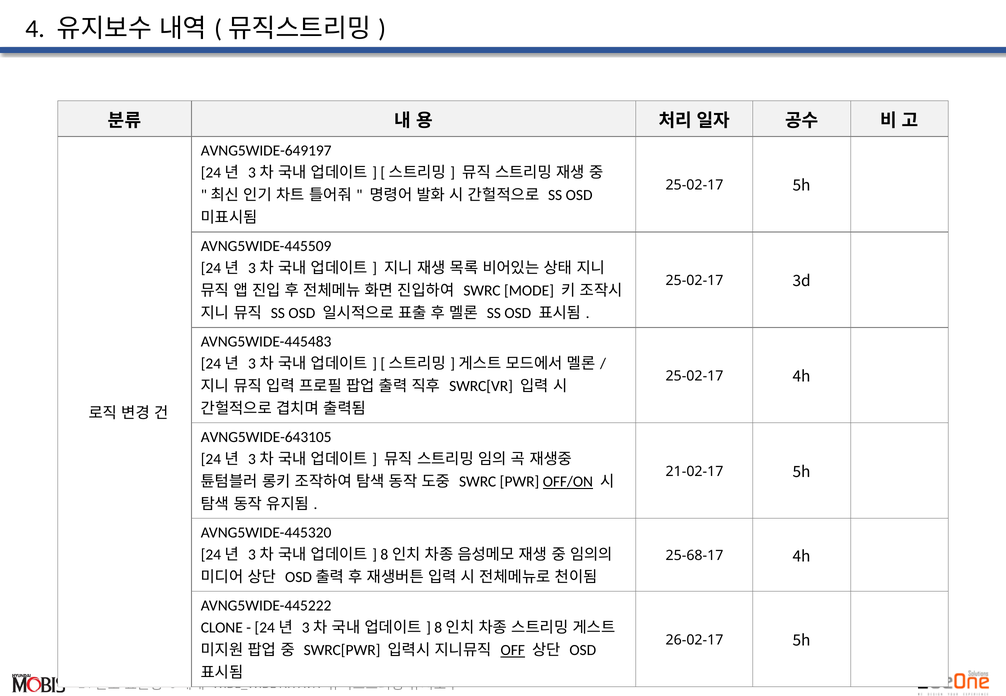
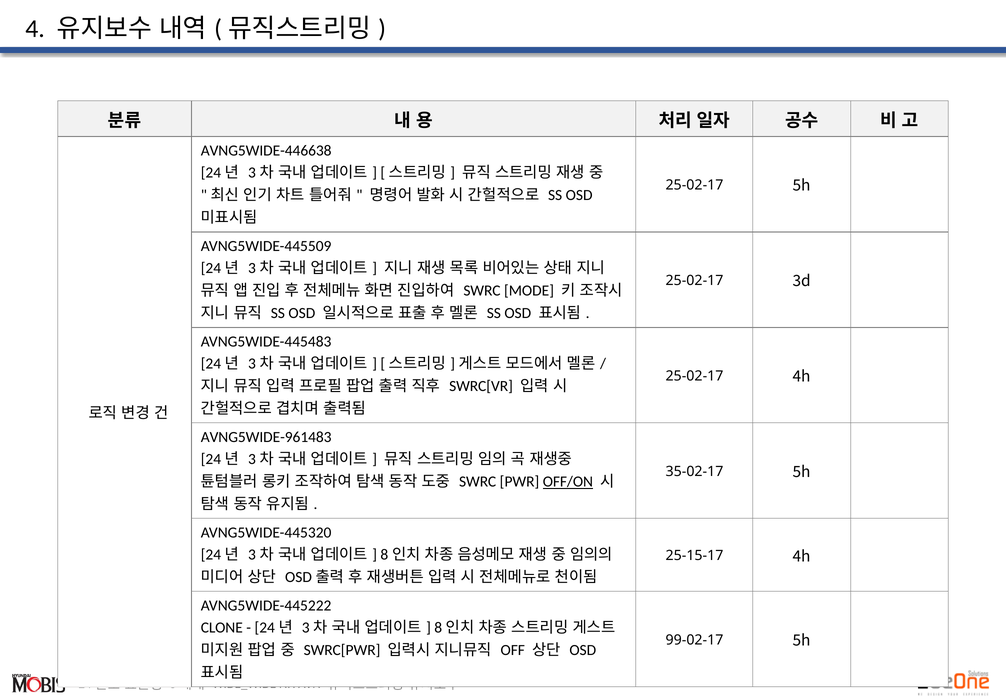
AVNG5WIDE-649197: AVNG5WIDE-649197 -> AVNG5WIDE-446638
AVNG5WIDE-643105: AVNG5WIDE-643105 -> AVNG5WIDE-961483
21-02-17: 21-02-17 -> 35-02-17
25-68-17: 25-68-17 -> 25-15-17
26-02-17: 26-02-17 -> 99-02-17
OFF underline: present -> none
